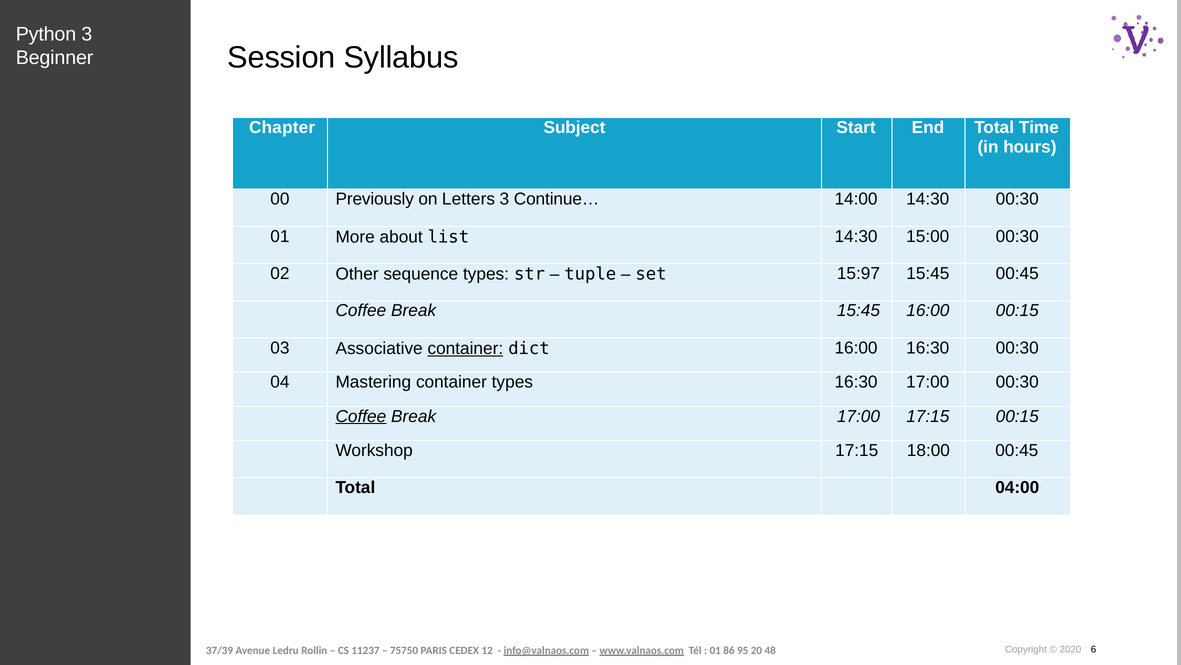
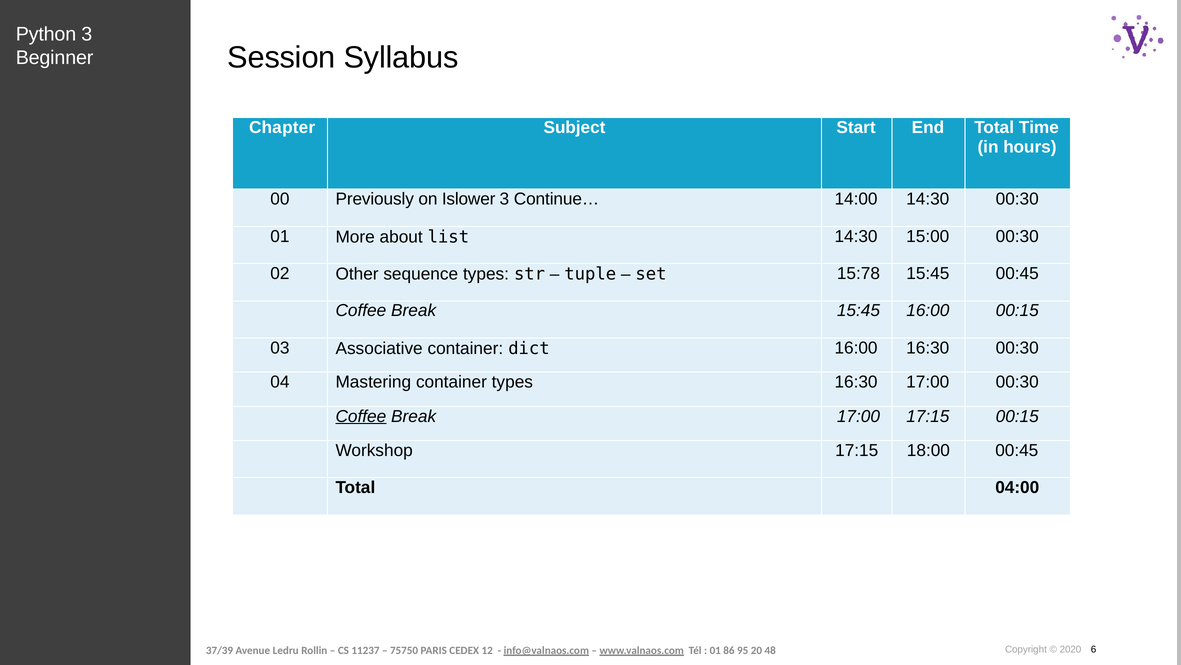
Letters: Letters -> Islower
15:97: 15:97 -> 15:78
container at (465, 348) underline: present -> none
